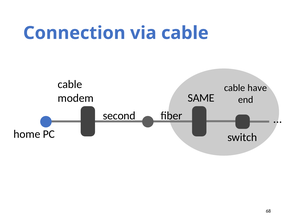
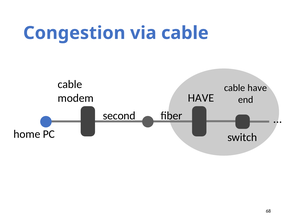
Connection: Connection -> Congestion
modem SAME: SAME -> HAVE
